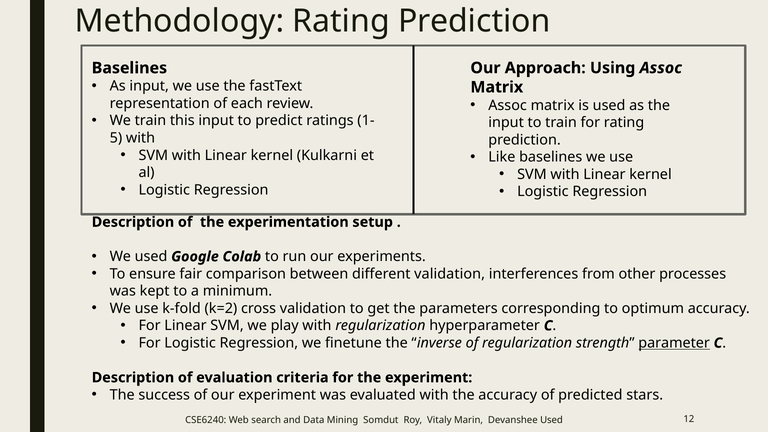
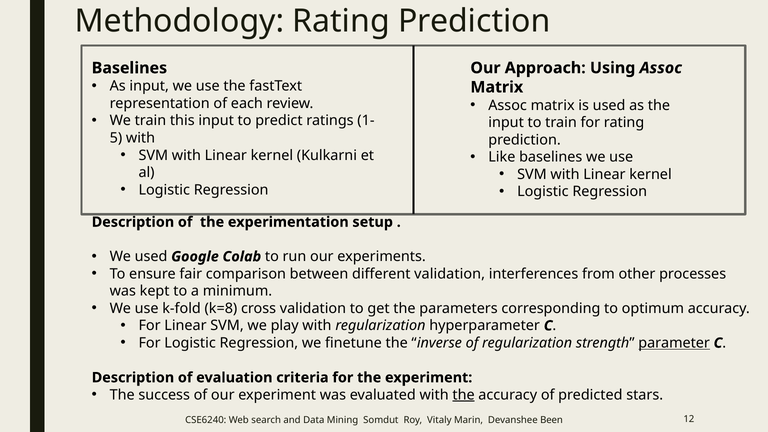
k=2: k=2 -> k=8
the at (464, 395) underline: none -> present
Devanshee Used: Used -> Been
